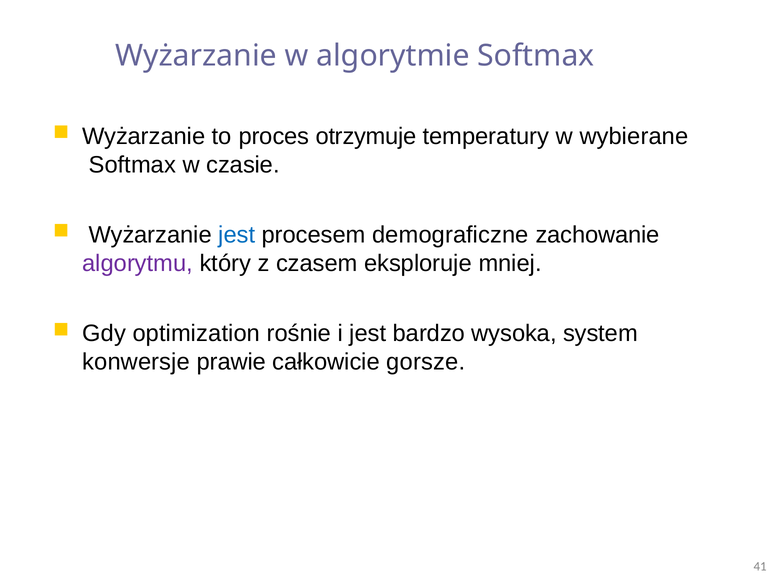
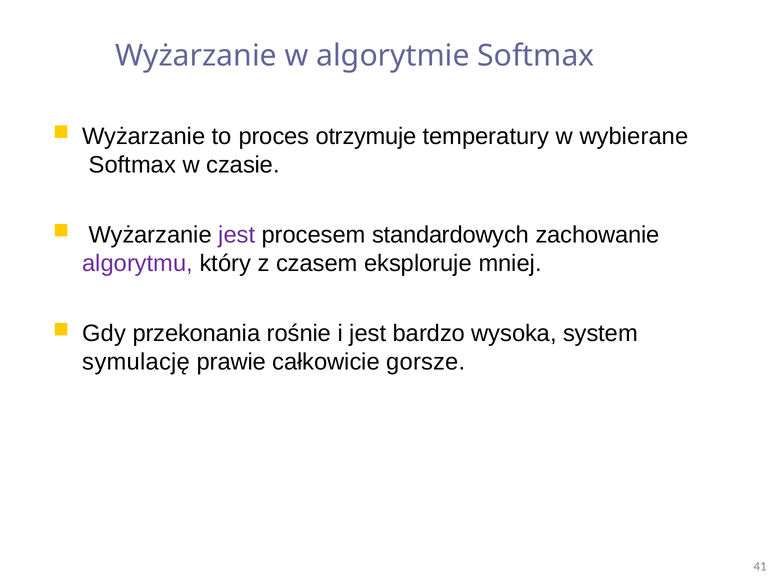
jest at (237, 235) colour: blue -> purple
demograficzne: demograficzne -> standardowych
optimization: optimization -> przekonania
konwersje: konwersje -> symulację
